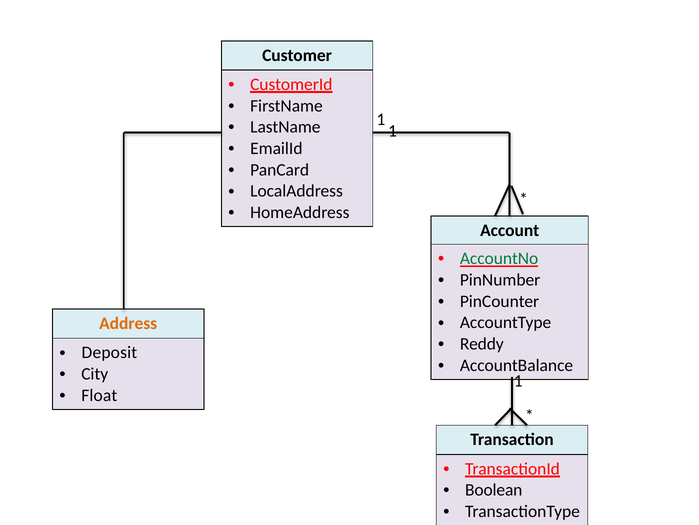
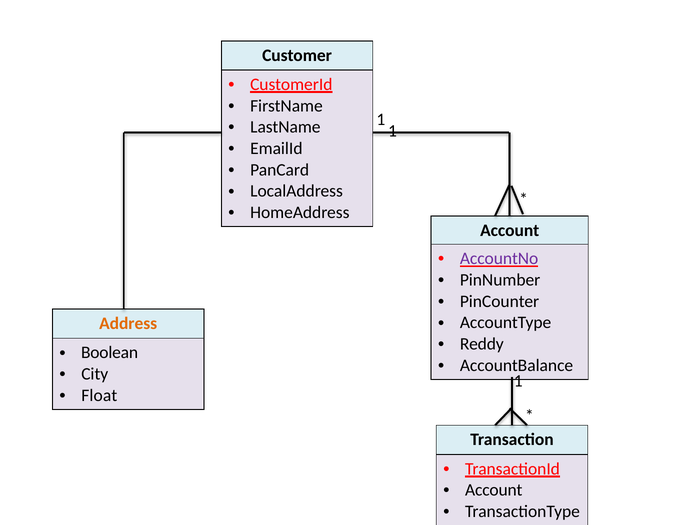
AccountNo colour: green -> purple
Deposit: Deposit -> Boolean
Boolean at (494, 489): Boolean -> Account
